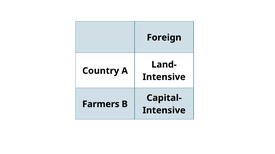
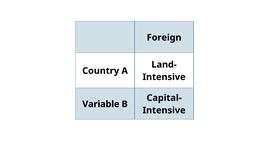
Farmers: Farmers -> Variable
